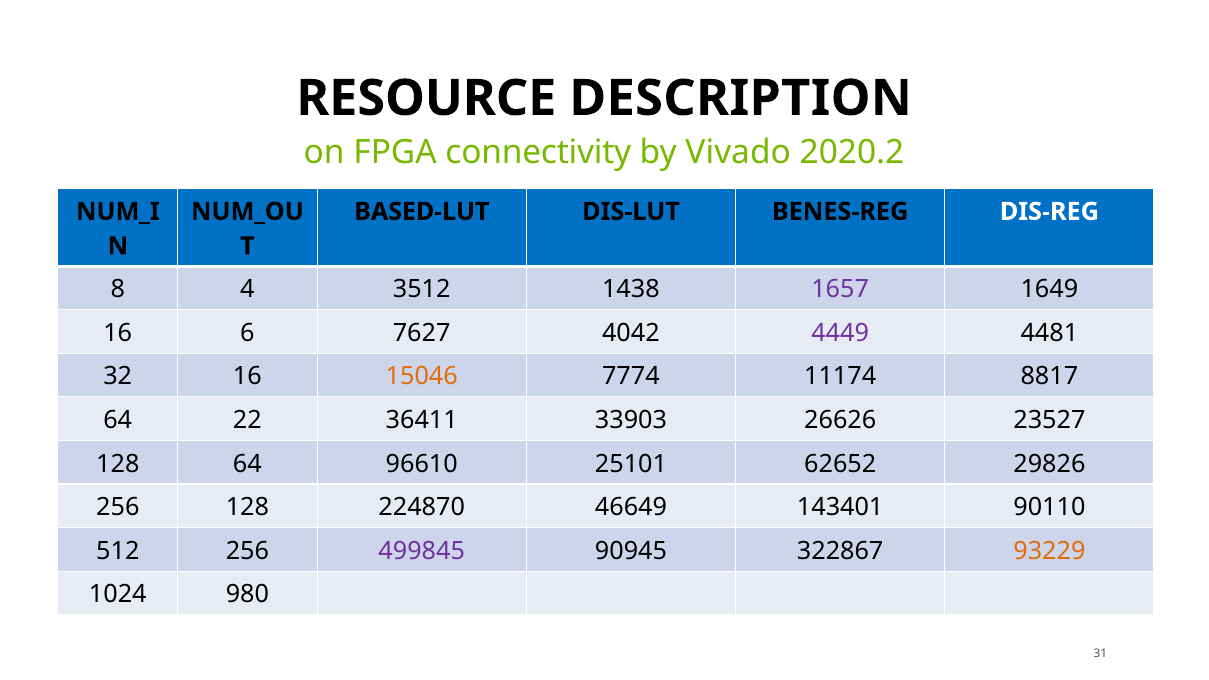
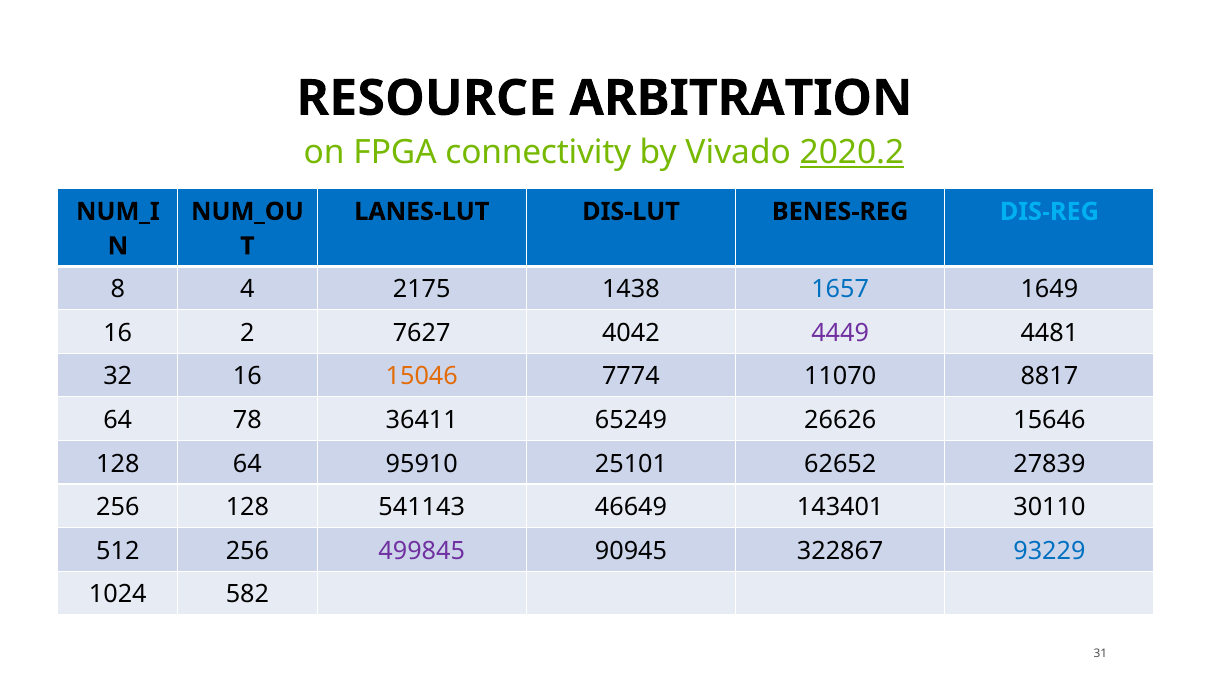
DESCRIPTION: DESCRIPTION -> ARBITRATION
2020.2 underline: none -> present
BASED-LUT: BASED-LUT -> LANES-LUT
DIS-REG colour: white -> light blue
3512: 3512 -> 2175
1657 colour: purple -> blue
6: 6 -> 2
11174: 11174 -> 11070
22: 22 -> 78
33903: 33903 -> 65249
23527: 23527 -> 15646
96610: 96610 -> 95910
29826: 29826 -> 27839
224870: 224870 -> 541143
90110: 90110 -> 30110
93229 colour: orange -> blue
980: 980 -> 582
